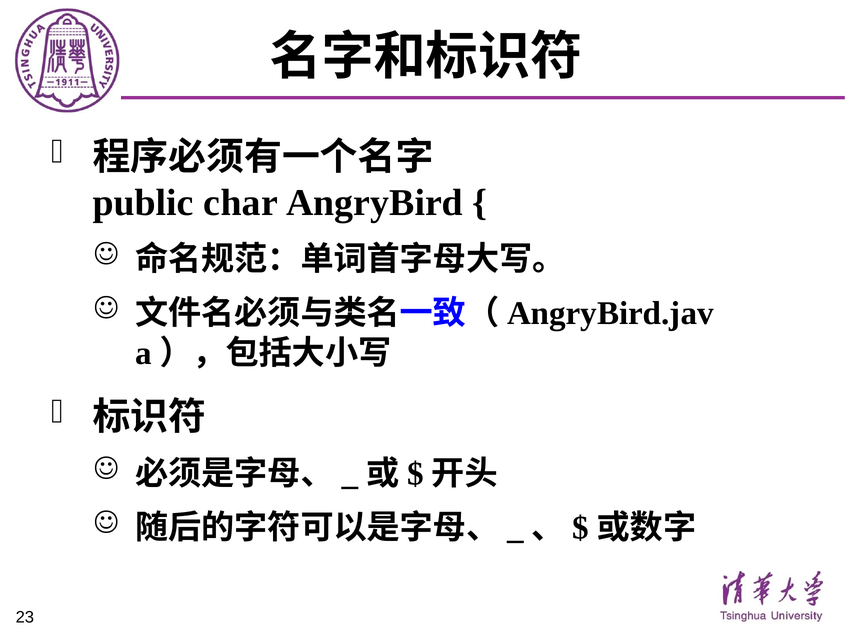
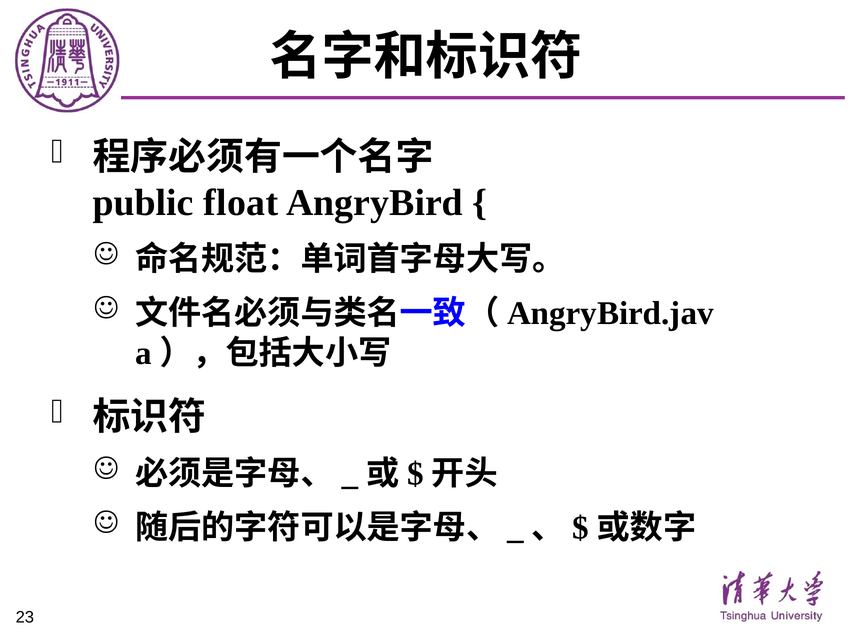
char: char -> float
